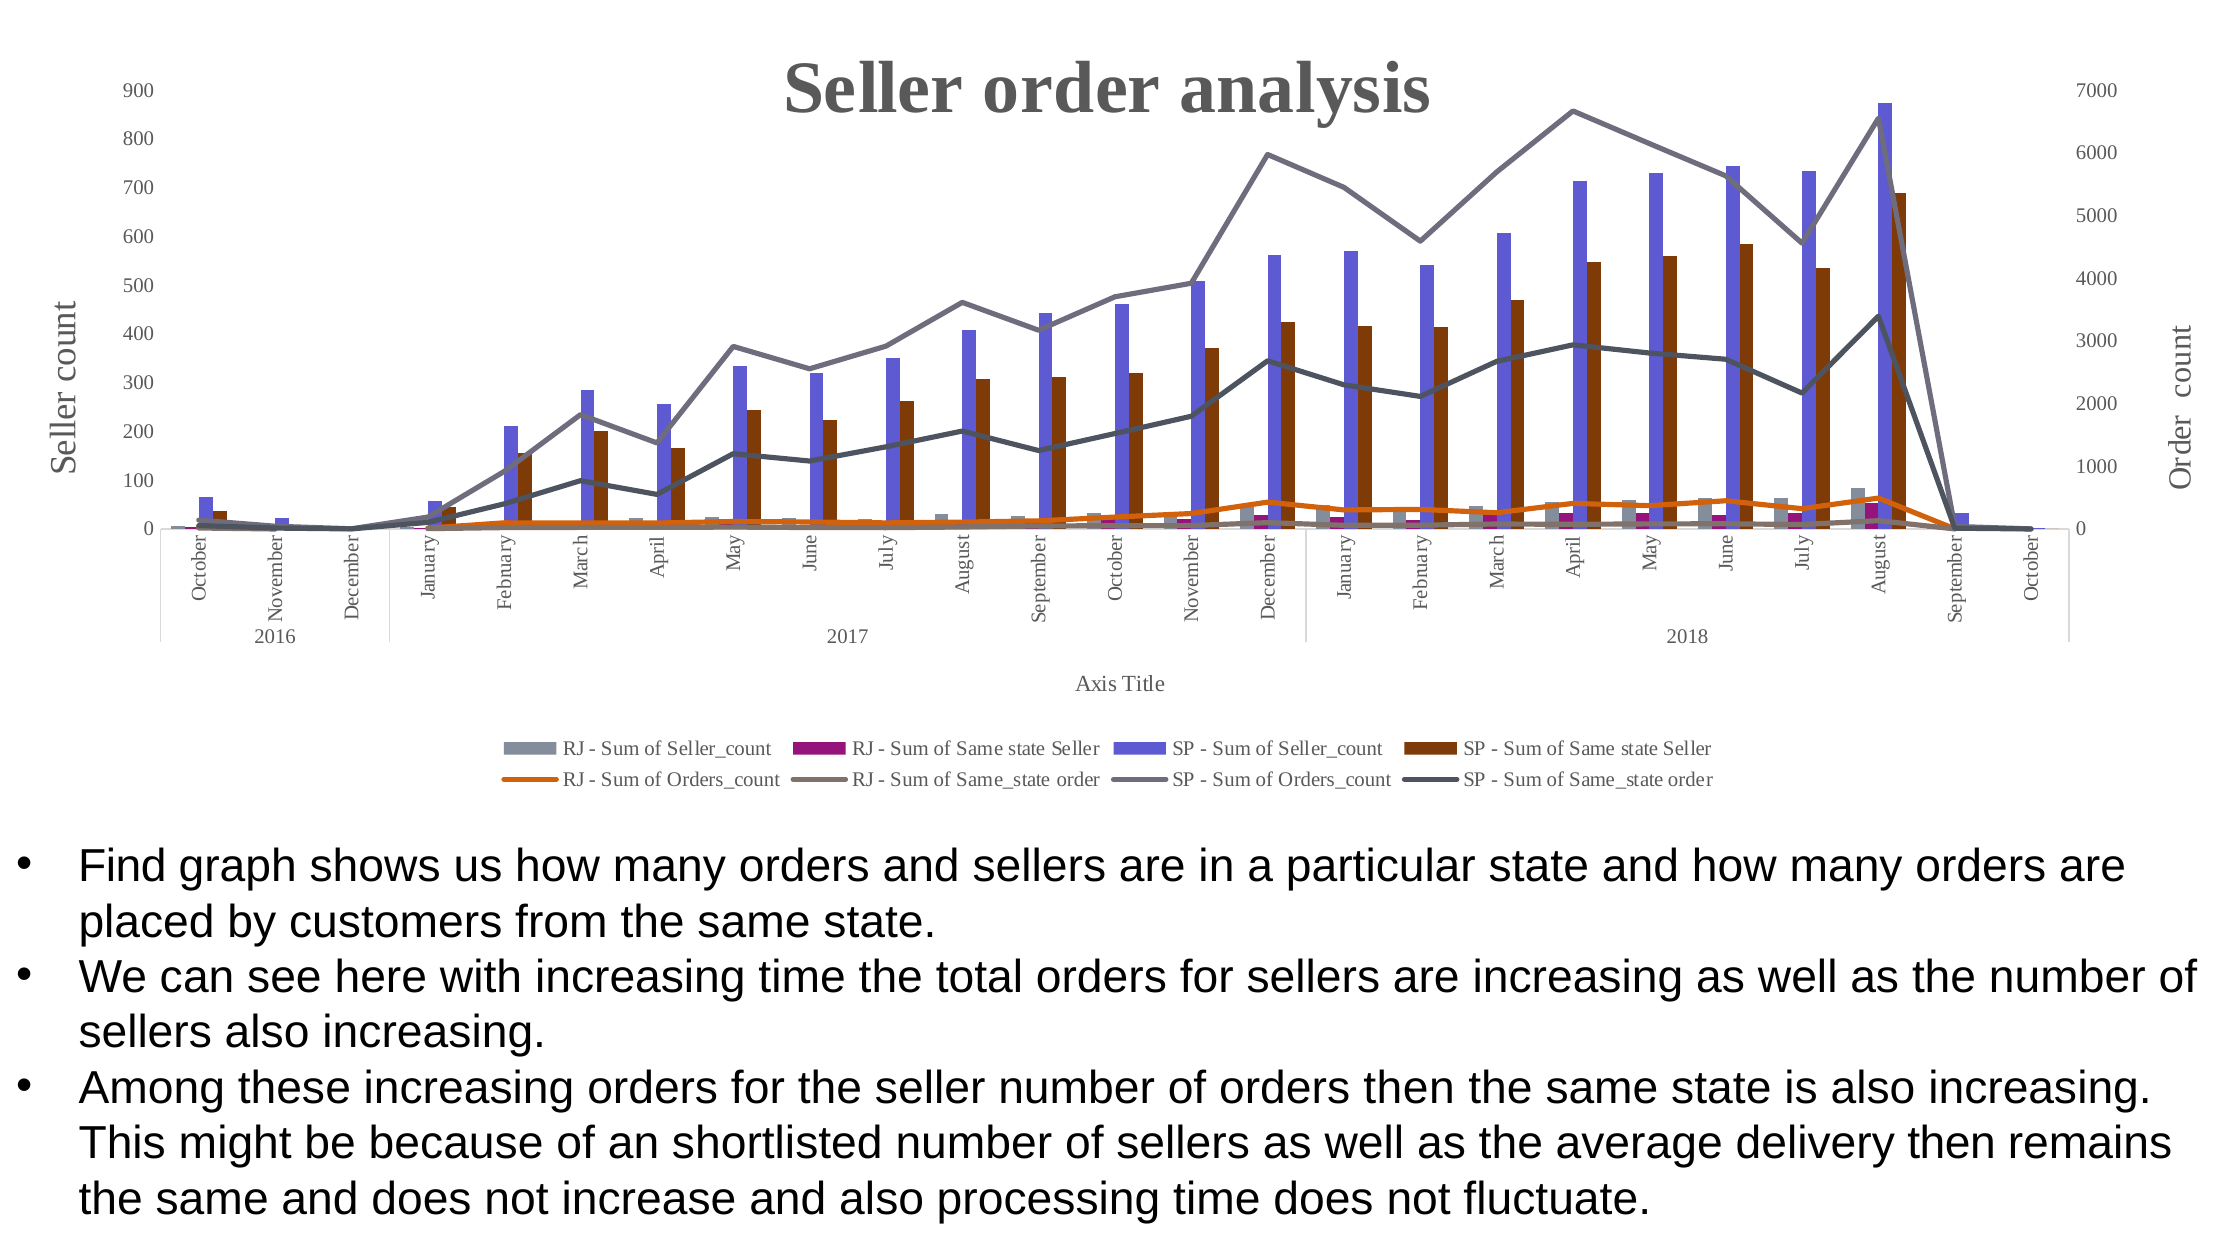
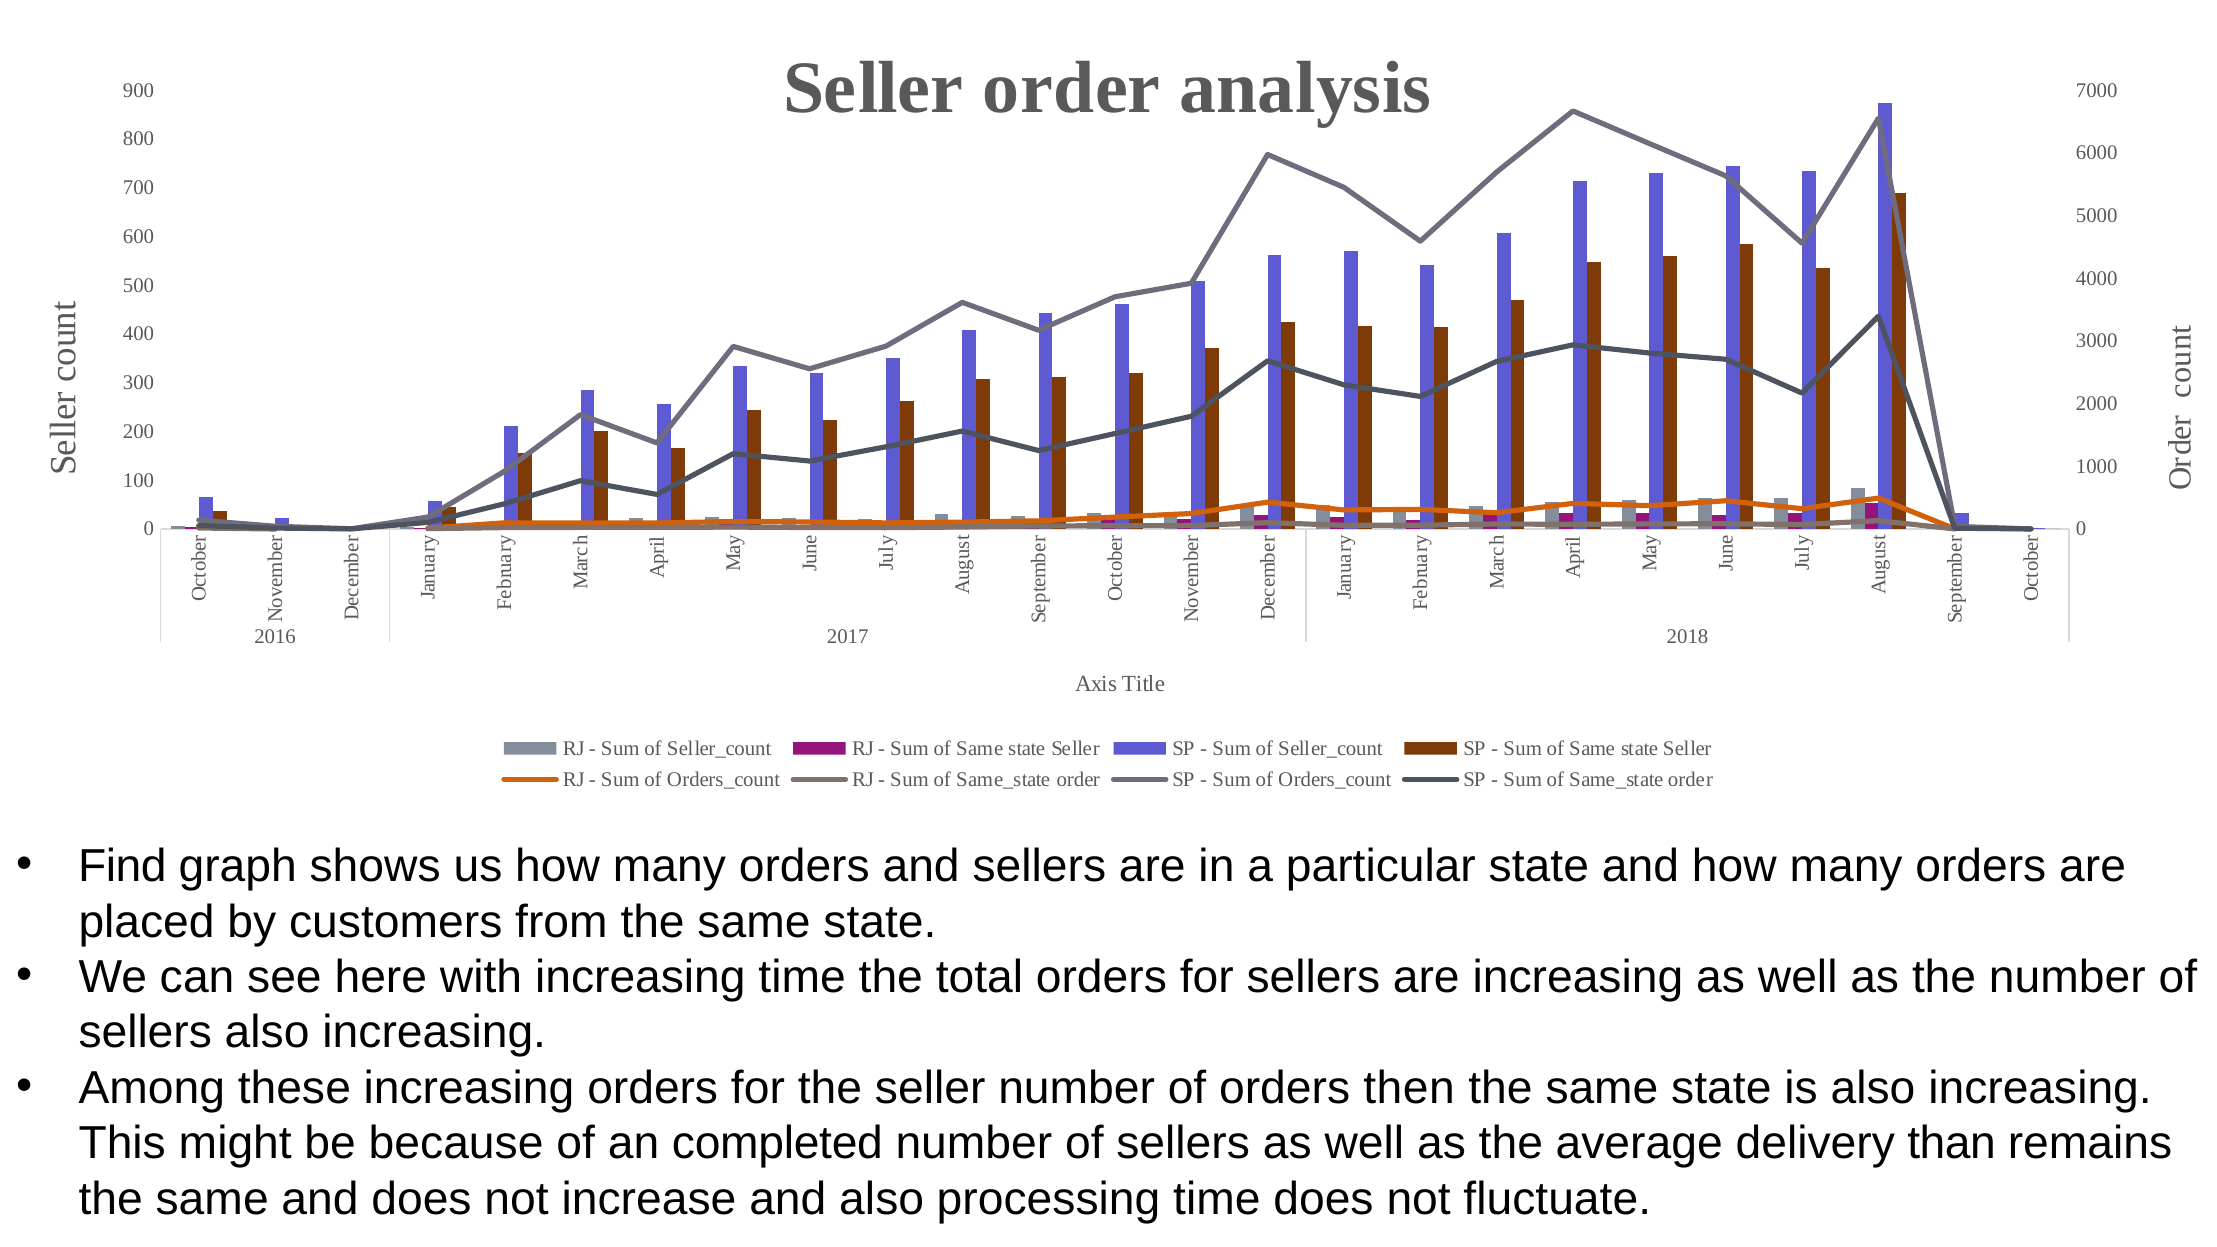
shortlisted: shortlisted -> completed
delivery then: then -> than
